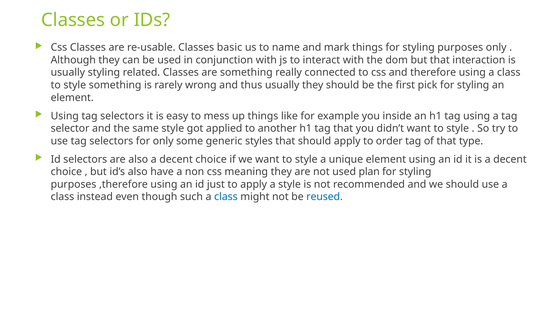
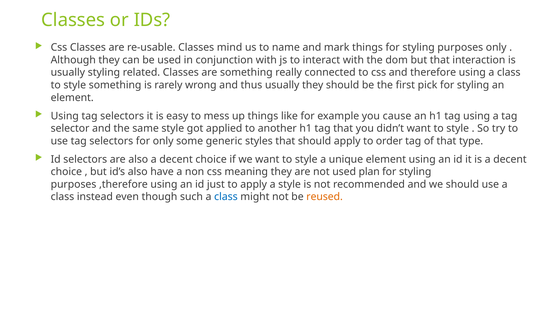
basic: basic -> mind
inside: inside -> cause
reused colour: blue -> orange
